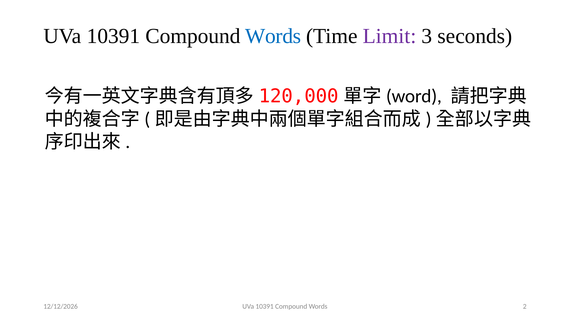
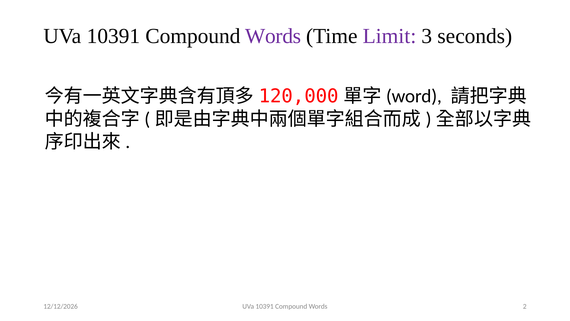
Words at (273, 36) colour: blue -> purple
